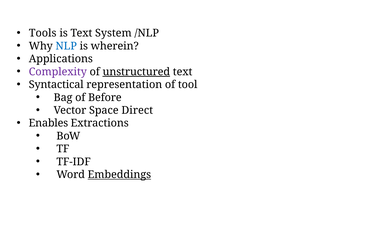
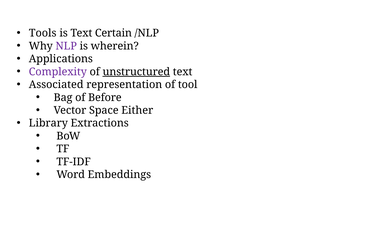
System: System -> Certain
NLP colour: blue -> purple
Syntactical: Syntactical -> Associated
Direct: Direct -> Either
Enables: Enables -> Library
Embeddings underline: present -> none
